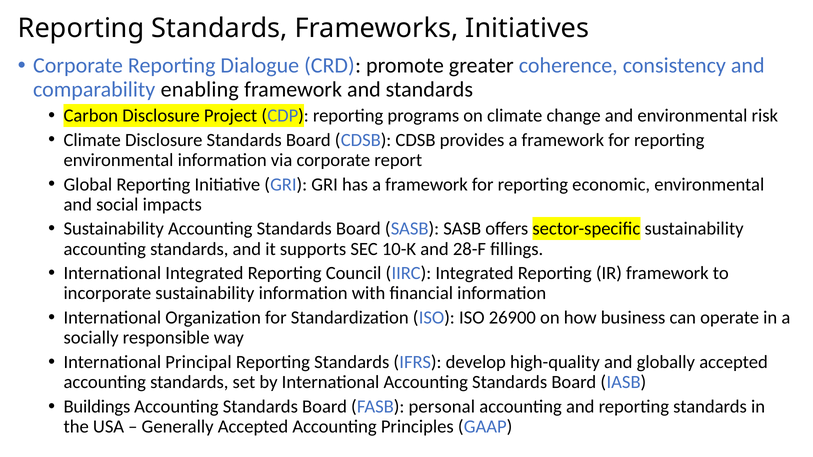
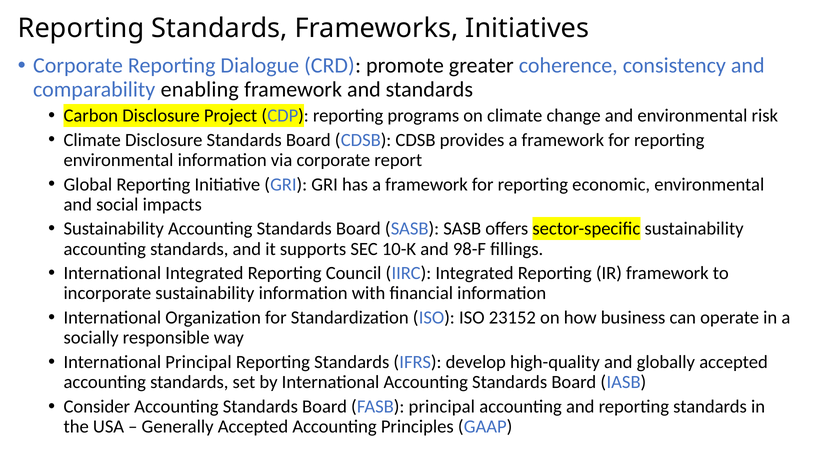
28-F: 28-F -> 98-F
26900: 26900 -> 23152
Buildings: Buildings -> Consider
FASB personal: personal -> principal
